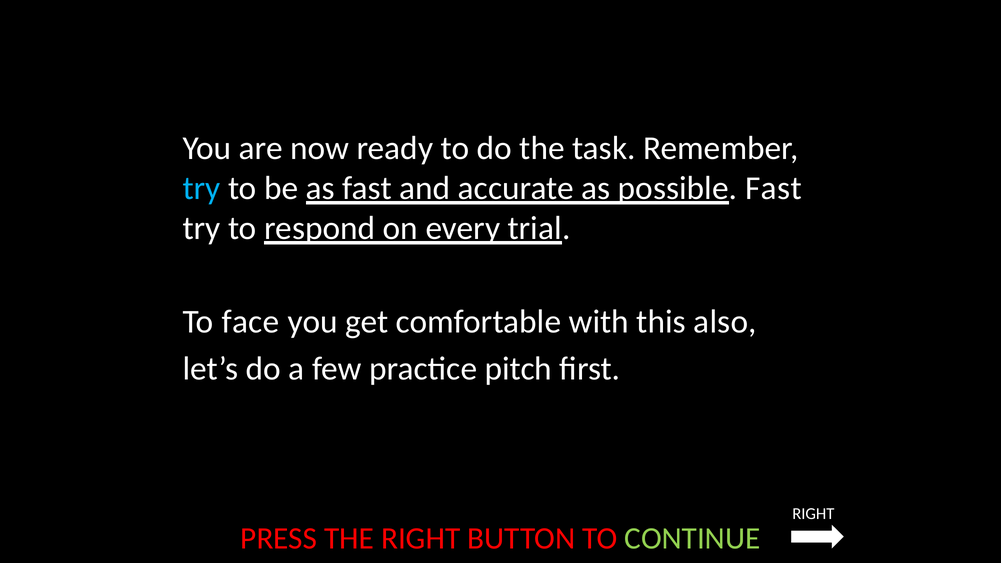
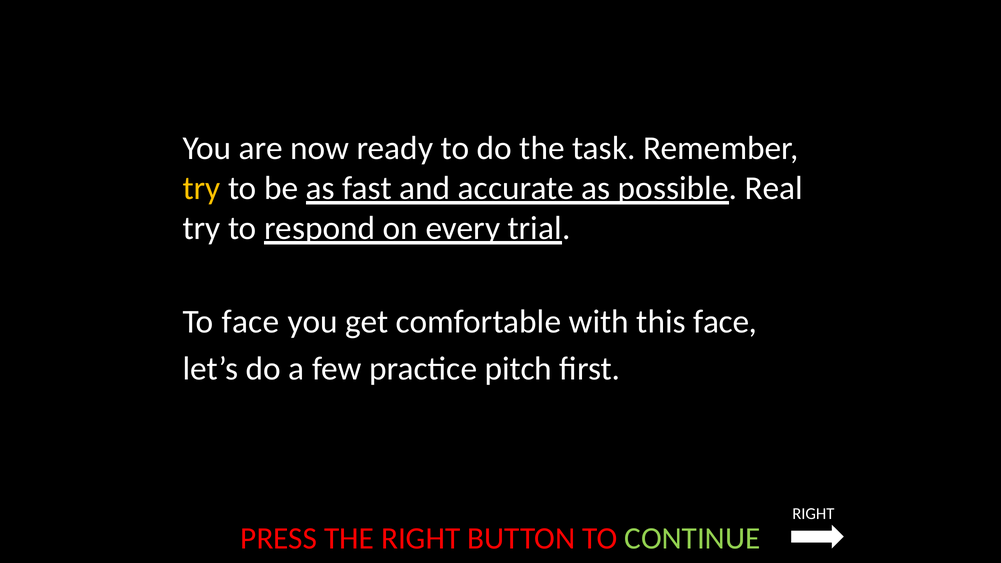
try at (202, 188) colour: light blue -> yellow
possible Fast: Fast -> Real
this also: also -> face
